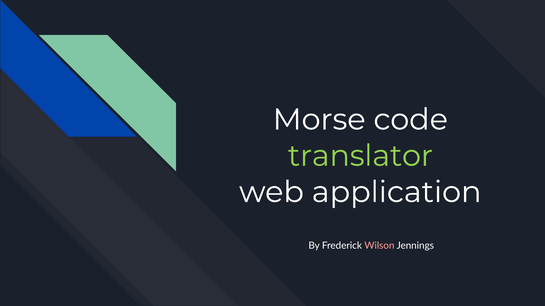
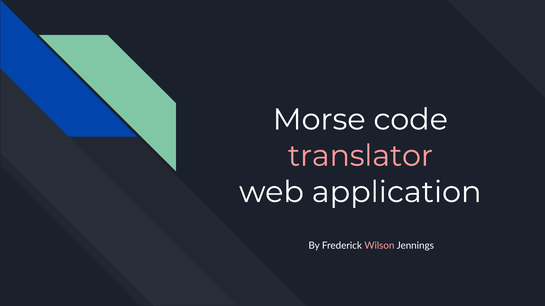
translator colour: light green -> pink
